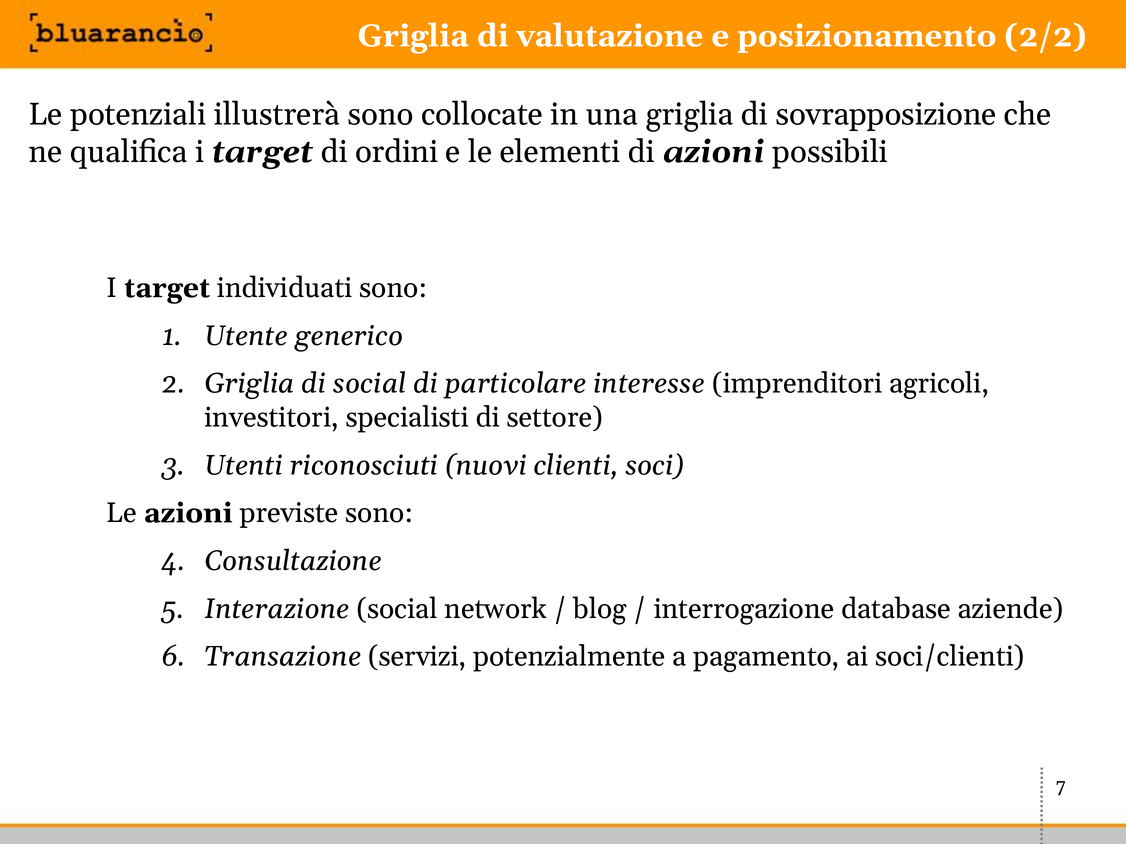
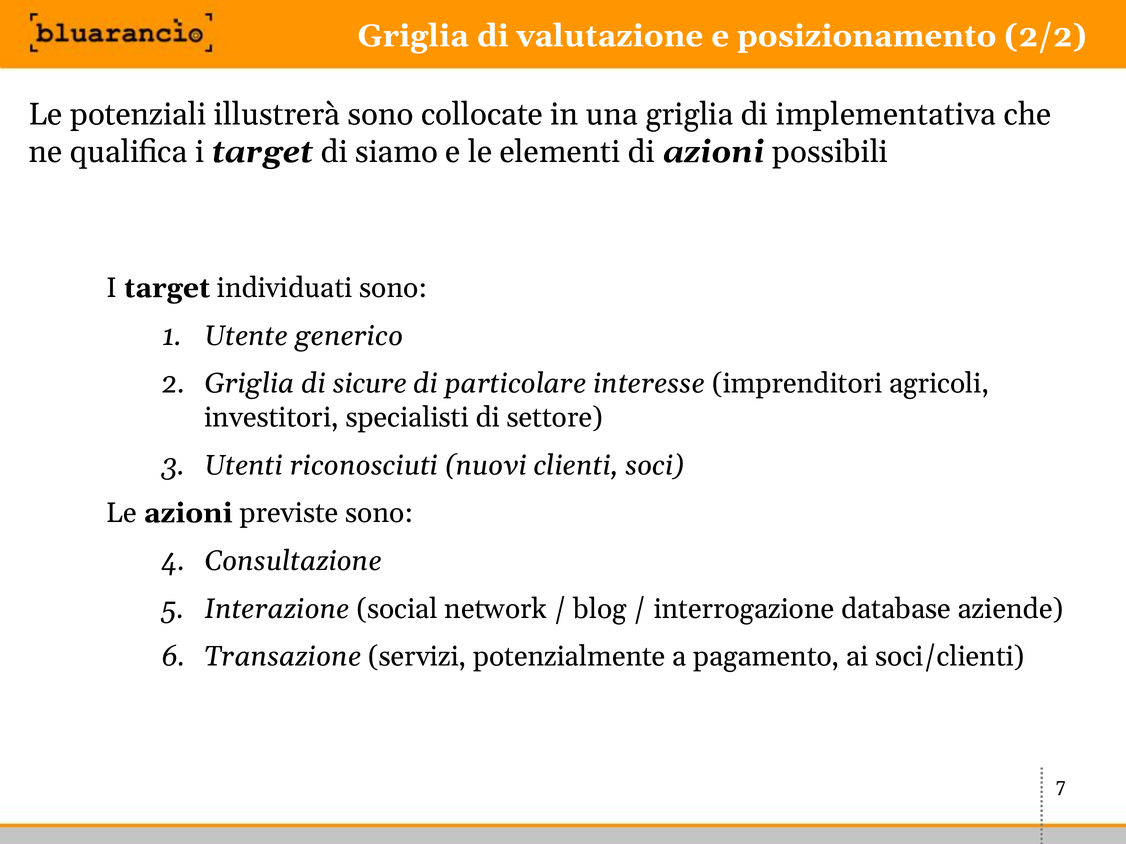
sovrapposizione: sovrapposizione -> implementativa
ordini: ordini -> siamo
di social: social -> sicure
